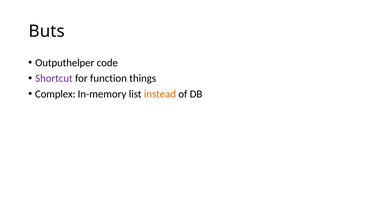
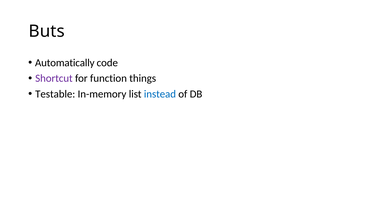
Outputhelper: Outputhelper -> Automatically
Complex: Complex -> Testable
instead colour: orange -> blue
